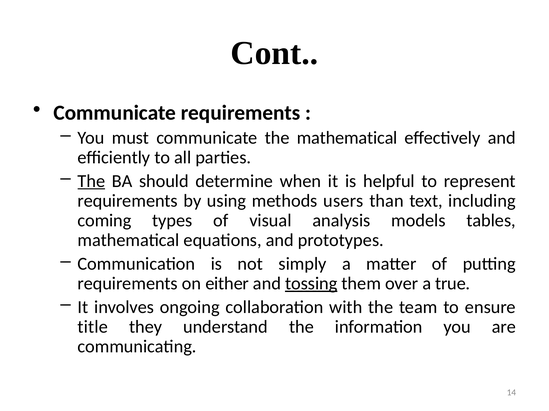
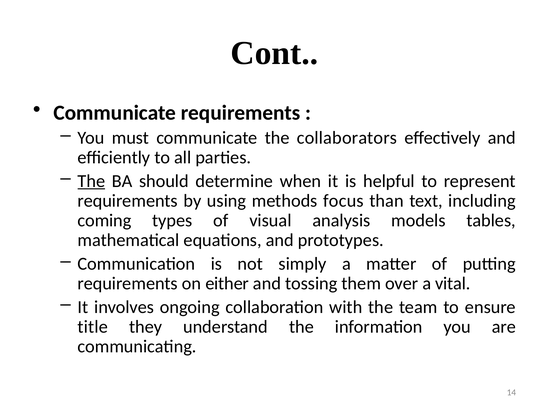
the mathematical: mathematical -> collaborators
users: users -> focus
tossing underline: present -> none
true: true -> vital
